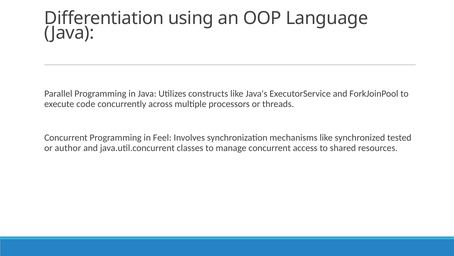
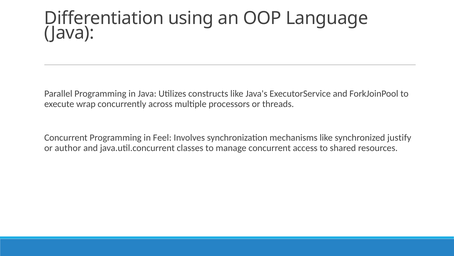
code: code -> wrap
tested: tested -> justify
